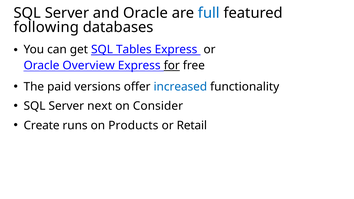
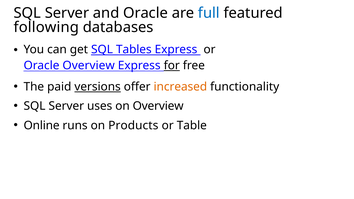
versions underline: none -> present
increased colour: blue -> orange
next: next -> uses
on Consider: Consider -> Overview
Create: Create -> Online
Retail: Retail -> Table
